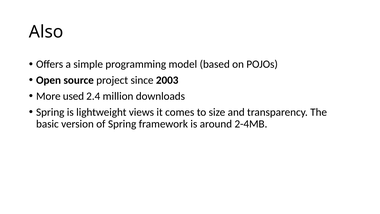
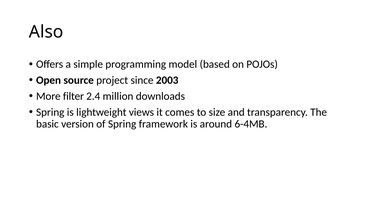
used: used -> filter
2-4MB: 2-4MB -> 6-4MB
